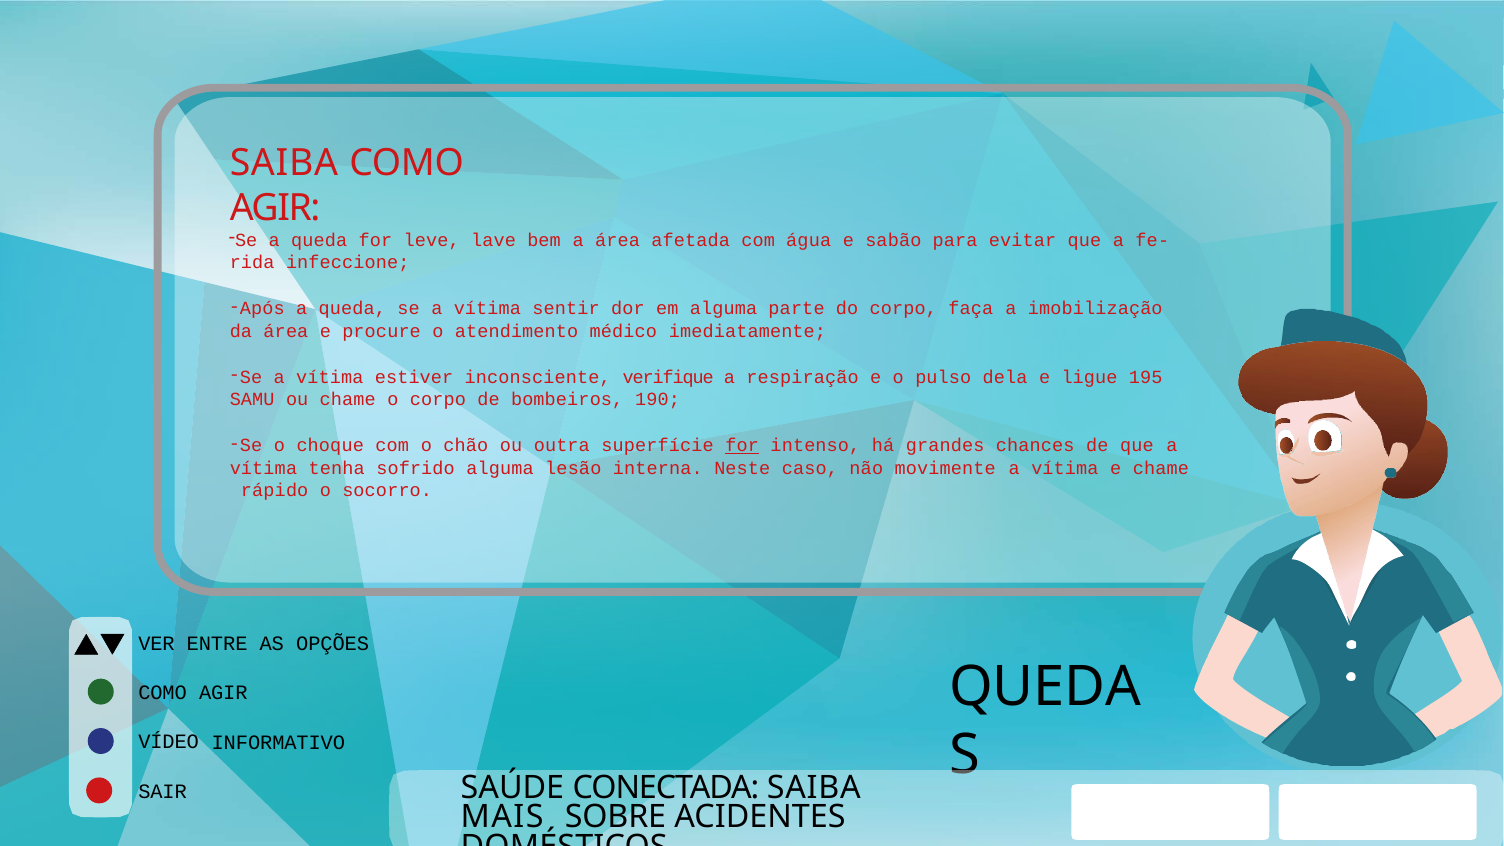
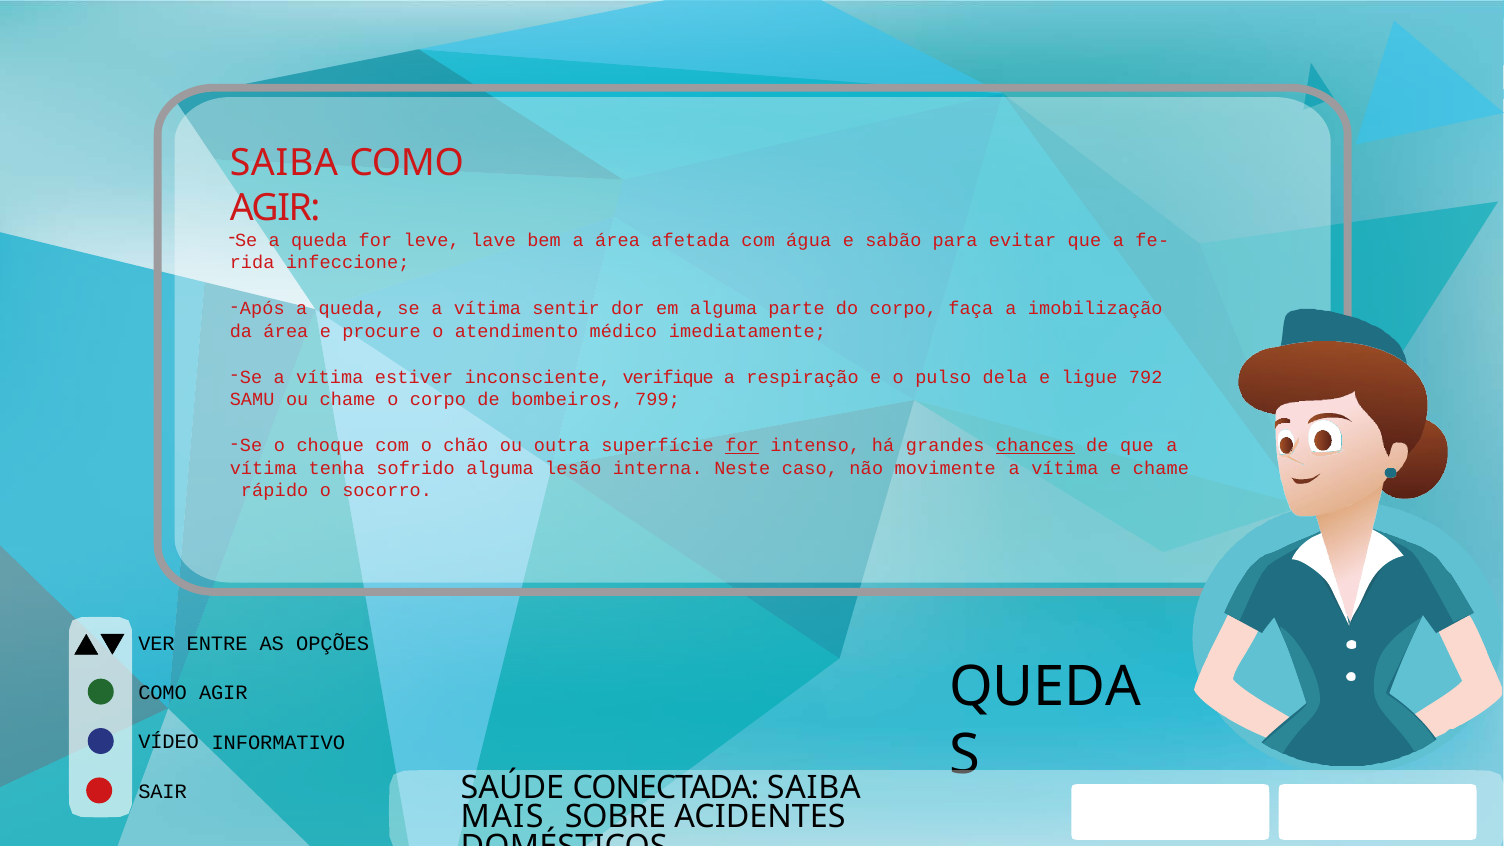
195: 195 -> 792
190: 190 -> 799
chances underline: none -> present
